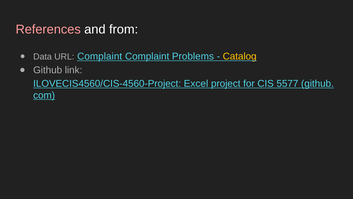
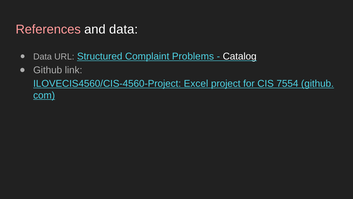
and from: from -> data
URL Complaint: Complaint -> Structured
Catalog colour: yellow -> white
5577: 5577 -> 7554
